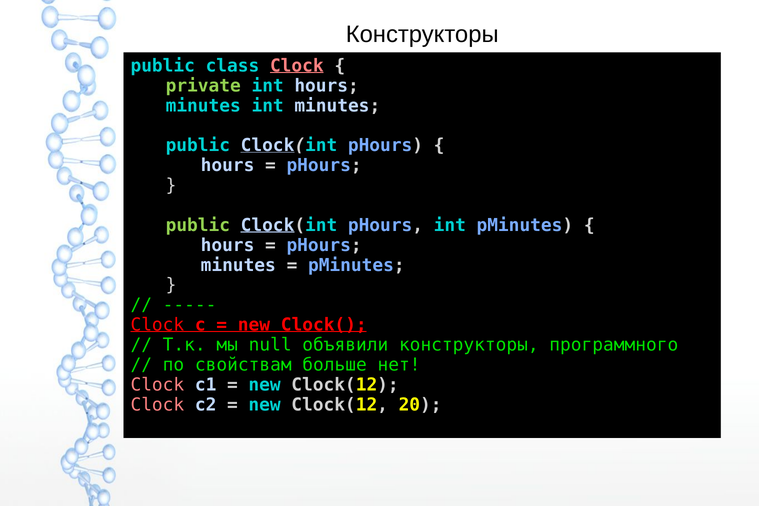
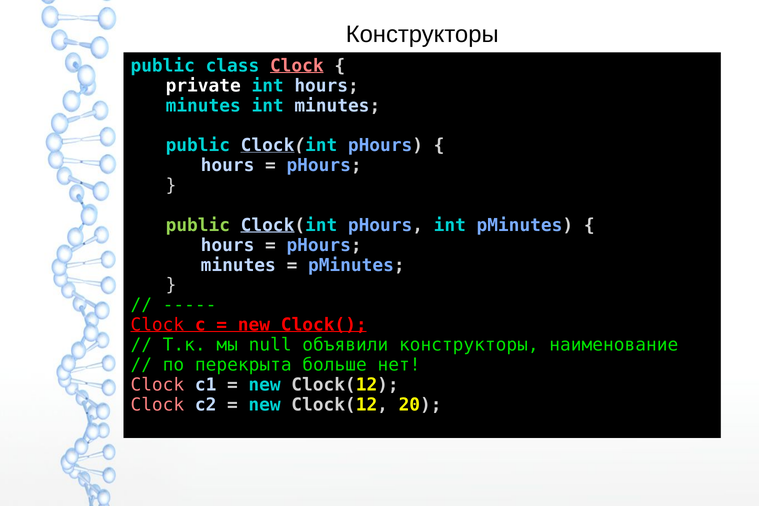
private colour: light green -> white
программного: программного -> наименование
свойствам: свойствам -> перекрыта
